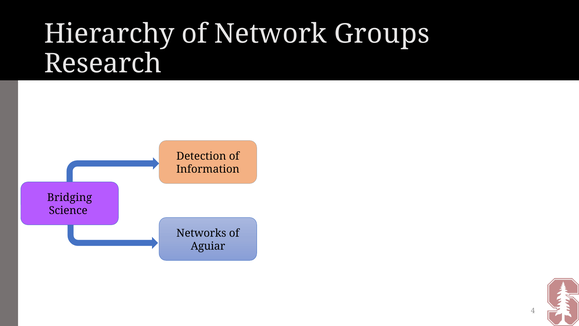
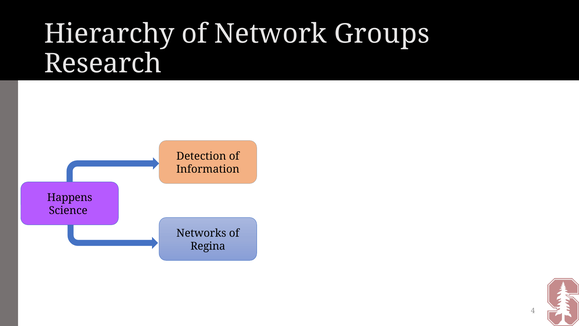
Bridging: Bridging -> Happens
Aguiar: Aguiar -> Regina
